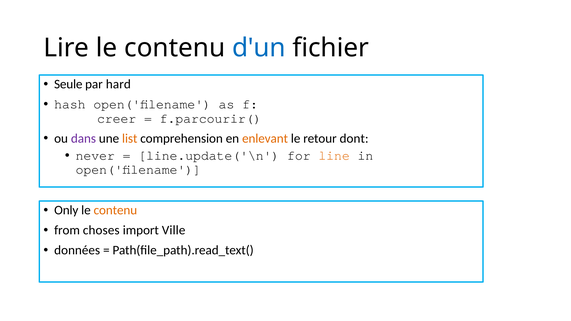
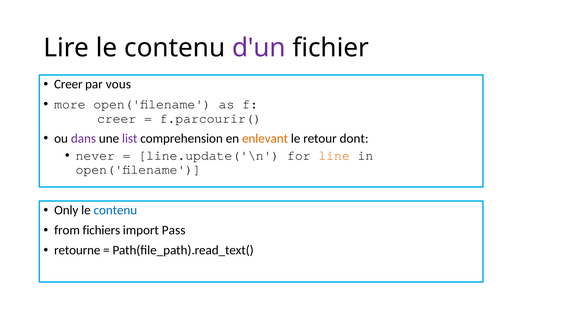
d'un colour: blue -> purple
Seule at (68, 84): Seule -> Creer
hard: hard -> vous
hash: hash -> more
list colour: orange -> purple
contenu at (115, 210) colour: orange -> blue
choses: choses -> fichiers
Ville: Ville -> Pass
données: données -> retourne
